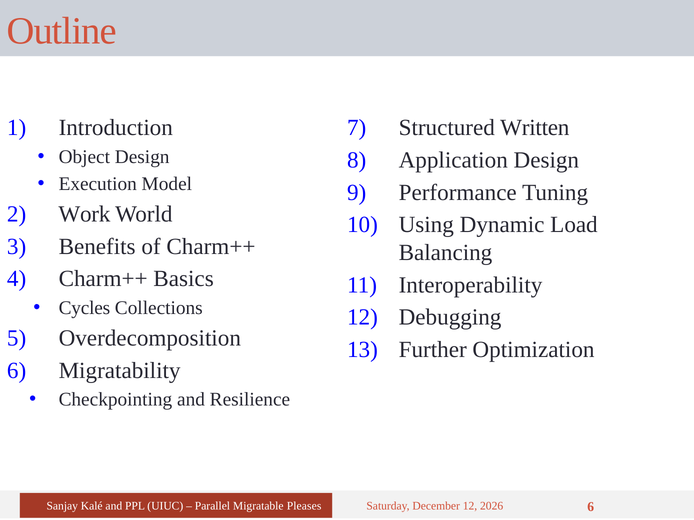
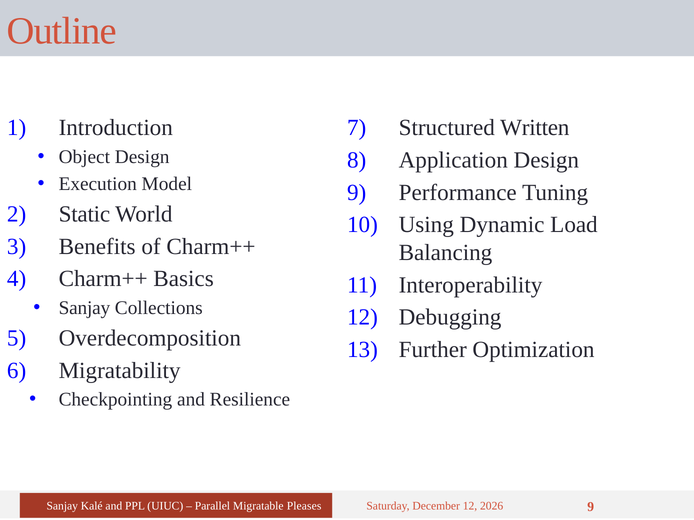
Work: Work -> Static
Cycles at (84, 308): Cycles -> Sanjay
6 at (591, 507): 6 -> 9
